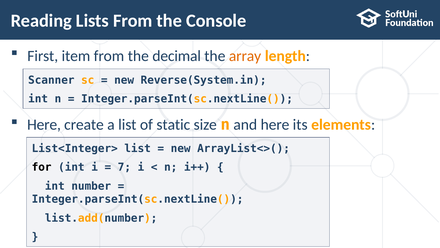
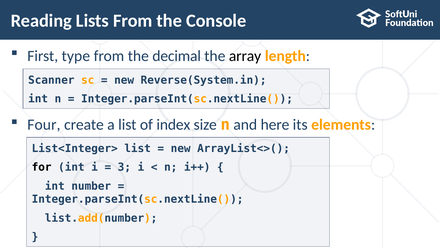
item: item -> type
array colour: orange -> black
Here at (44, 125): Here -> Four
static: static -> index
7: 7 -> 3
